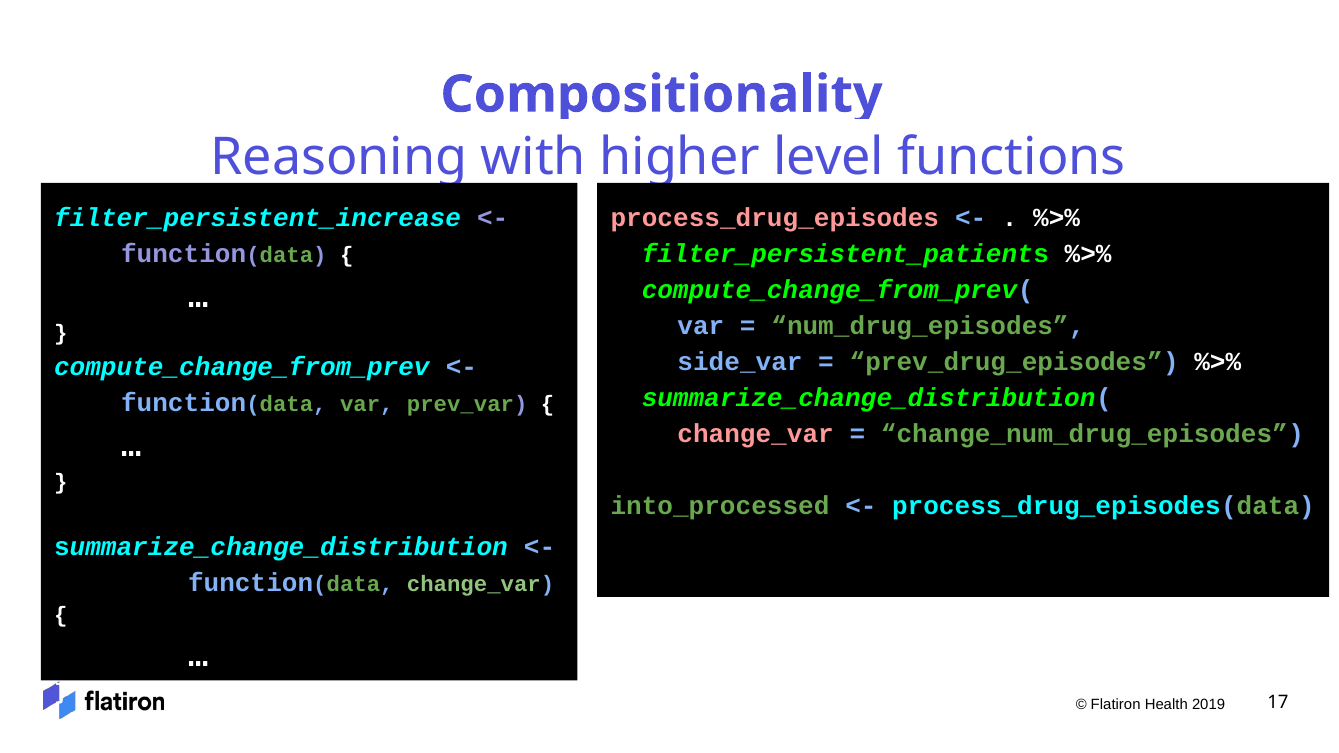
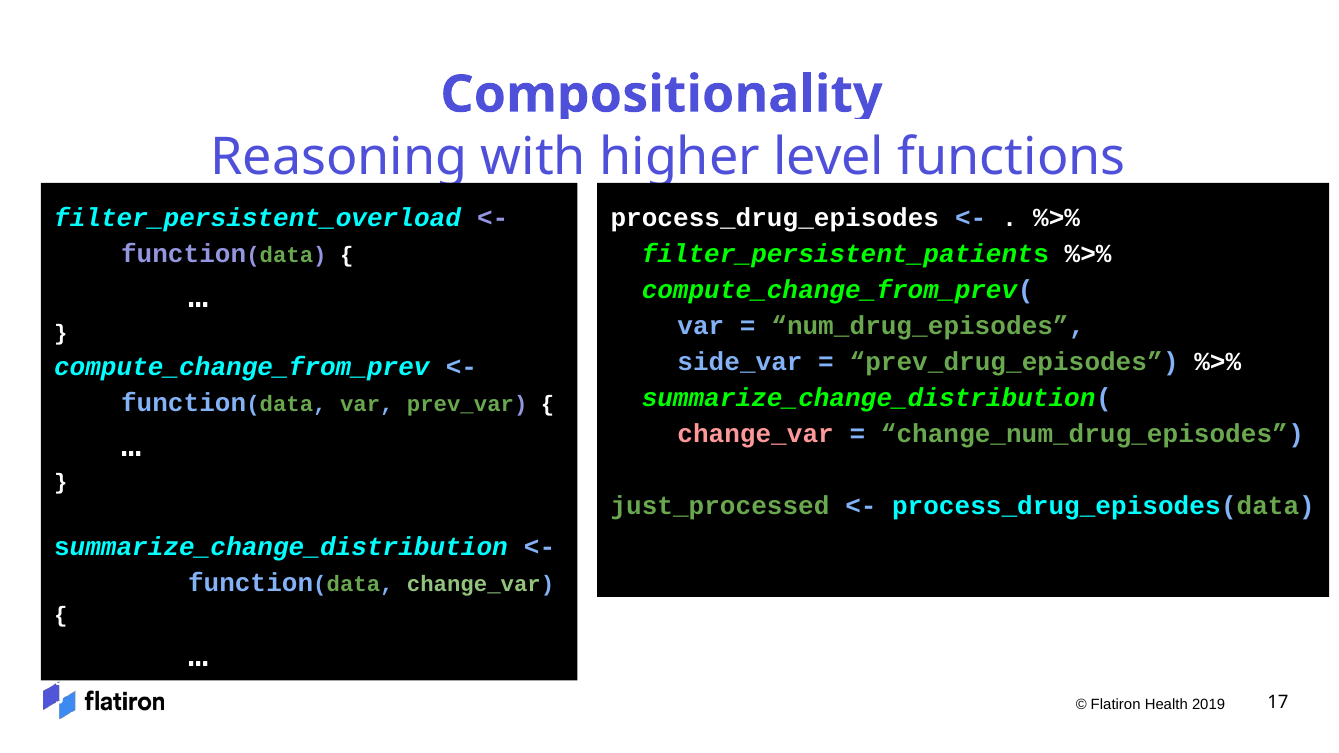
filter_persistent_increase: filter_persistent_increase -> filter_persistent_overload
process_drug_episodes colour: pink -> white
into_processed: into_processed -> just_processed
